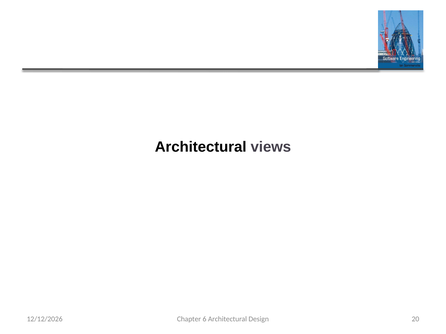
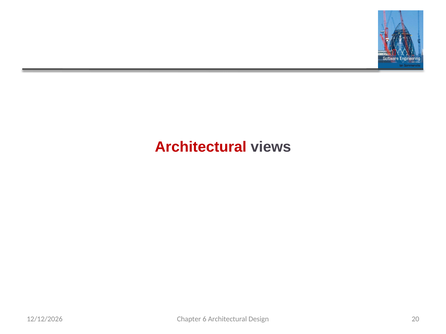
Architectural at (201, 147) colour: black -> red
